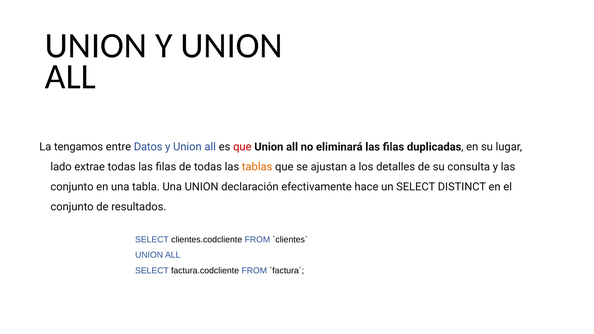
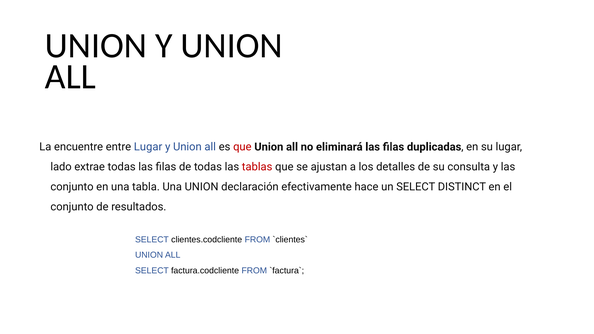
tengamos: tengamos -> encuentre
entre Datos: Datos -> Lugar
tablas colour: orange -> red
